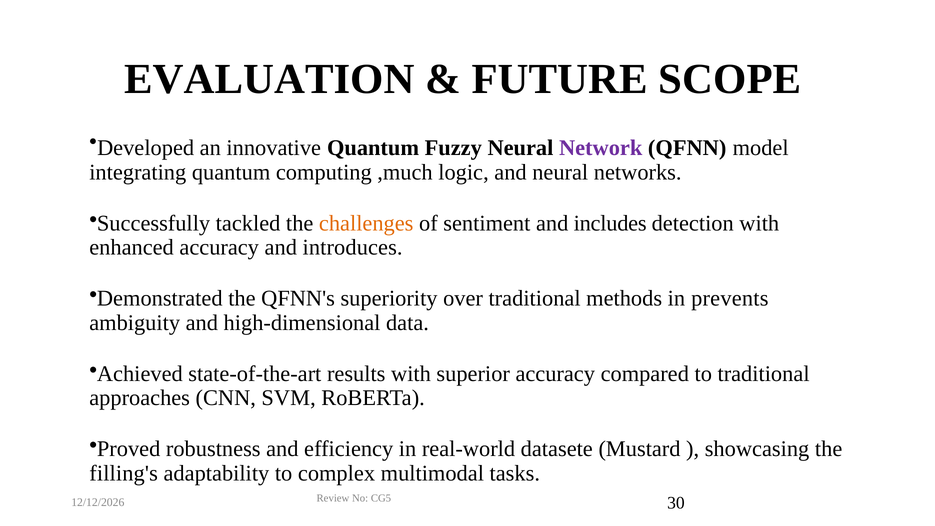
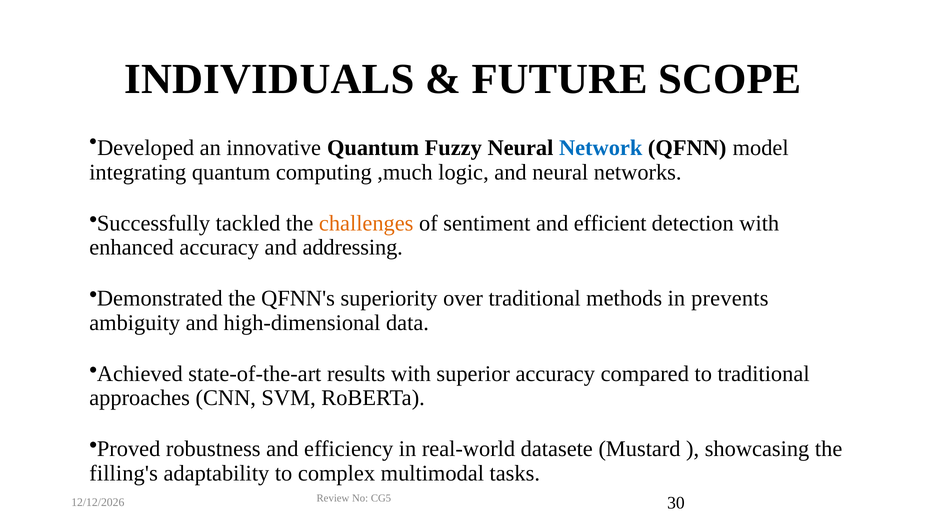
EVALUATION: EVALUATION -> INDIVIDUALS
Network colour: purple -> blue
includes: includes -> efficient
introduces: introduces -> addressing
